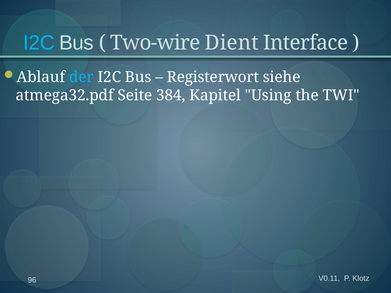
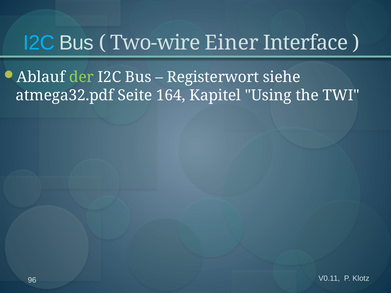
Dient: Dient -> Einer
der colour: light blue -> light green
384: 384 -> 164
